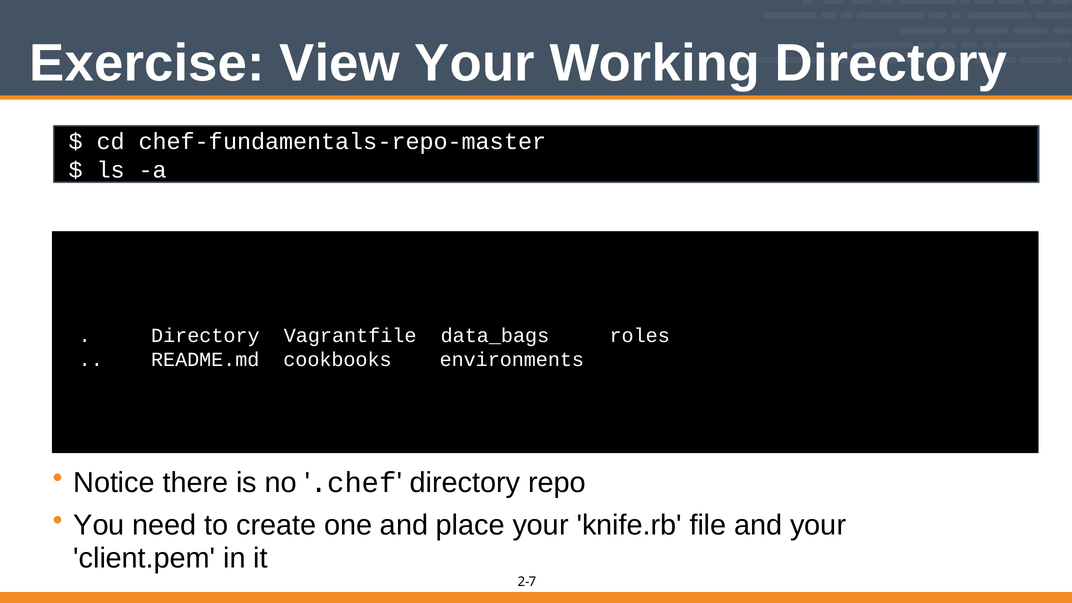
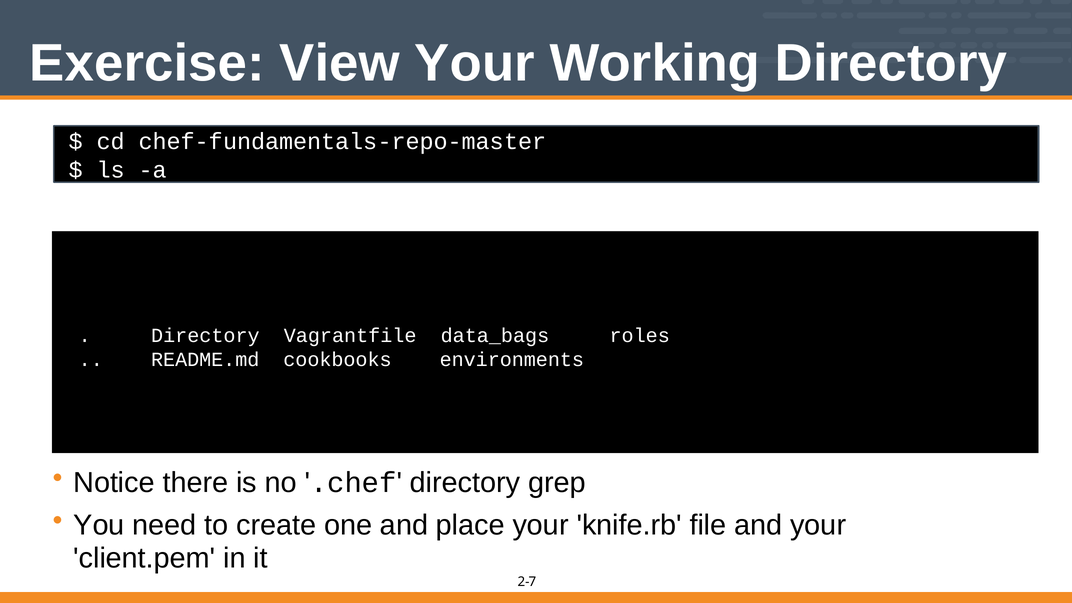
repo: repo -> grep
